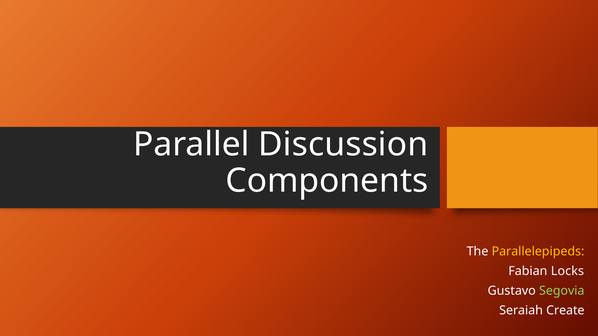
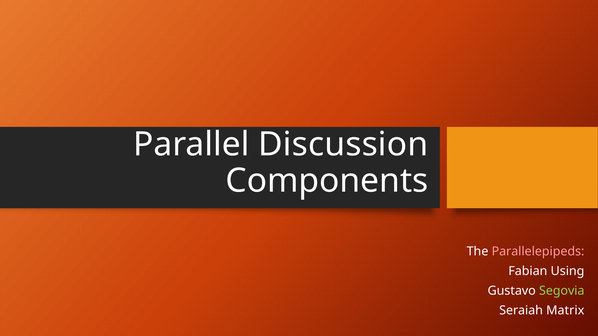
Parallelepipeds colour: yellow -> pink
Locks: Locks -> Using
Create: Create -> Matrix
